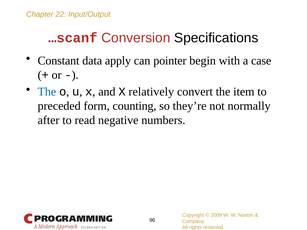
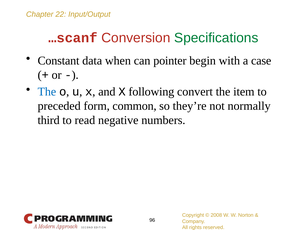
Specifications colour: black -> green
apply: apply -> when
relatively: relatively -> following
counting: counting -> common
after: after -> third
